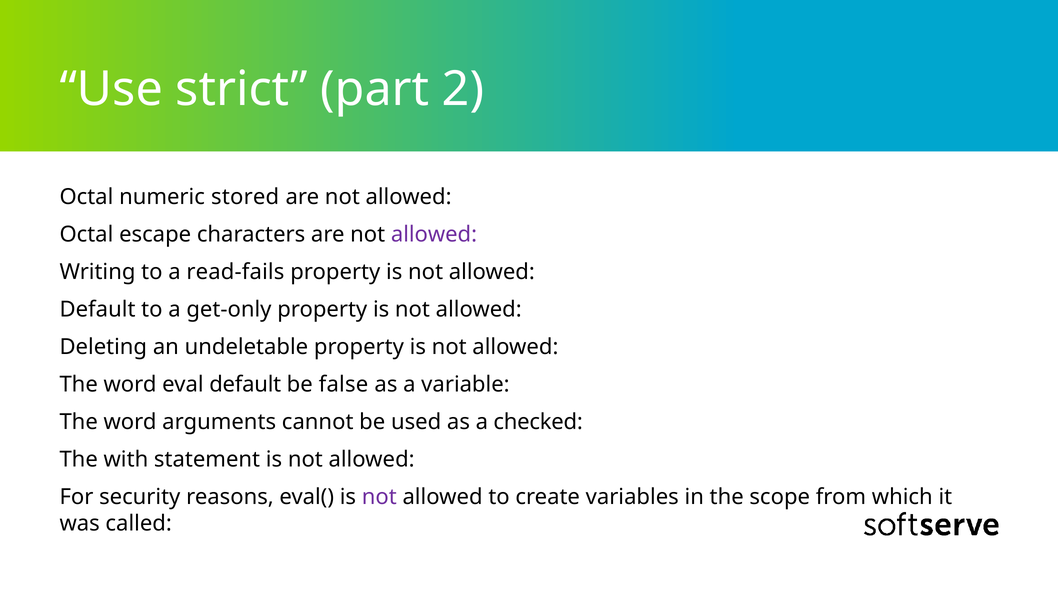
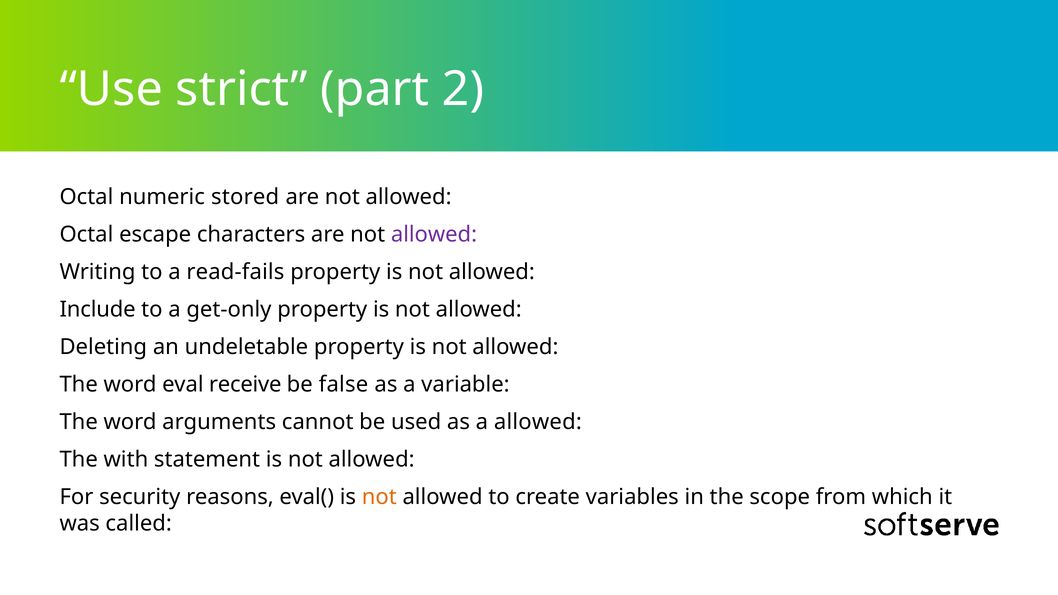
Default at (97, 310): Default -> Include
eval default: default -> receive
a checked: checked -> allowed
not at (379, 497) colour: purple -> orange
